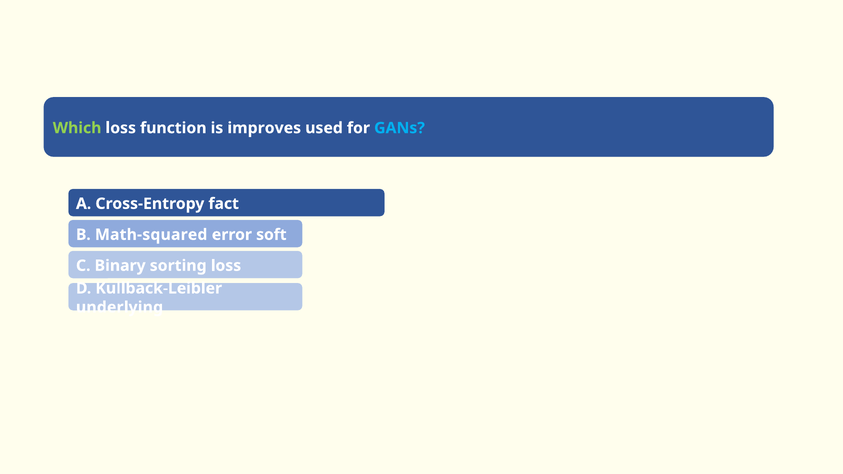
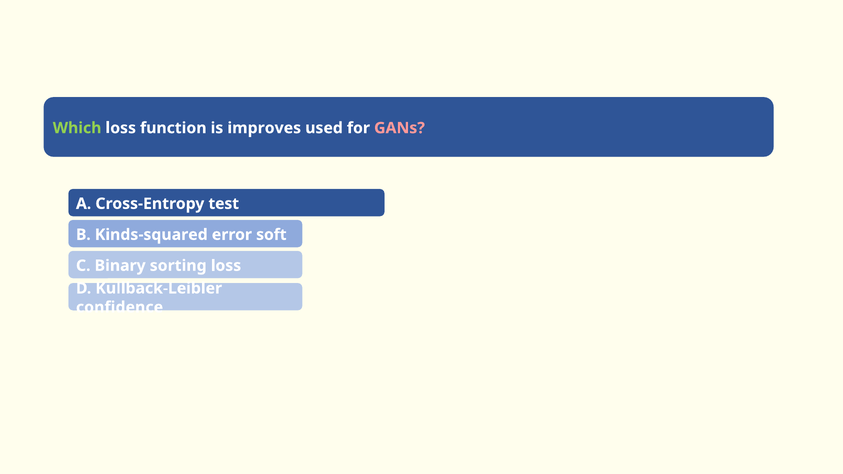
GANs colour: light blue -> pink
fact: fact -> test
Math-squared: Math-squared -> Kinds-squared
underlying: underlying -> confidence
